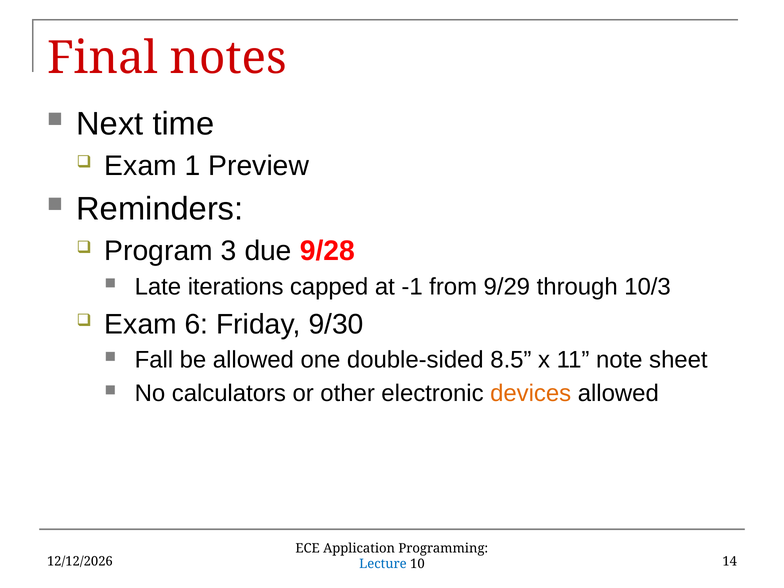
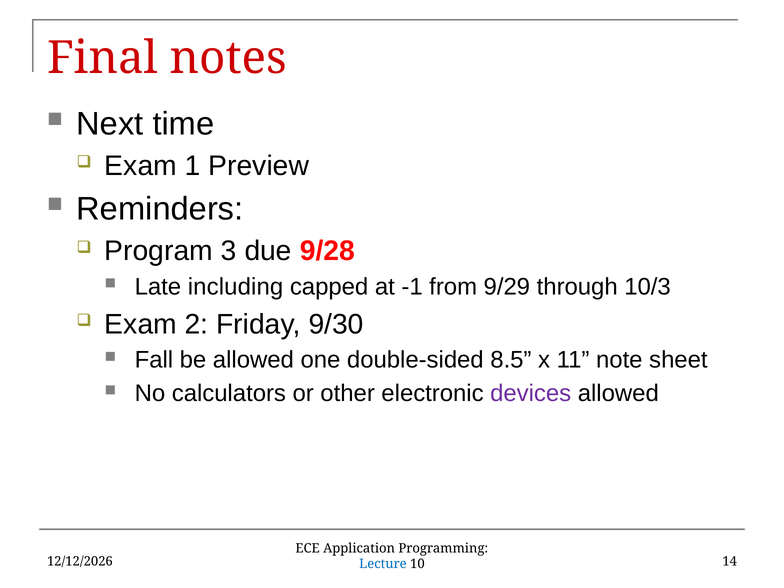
iterations: iterations -> including
6: 6 -> 2
devices colour: orange -> purple
